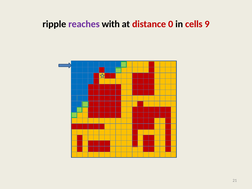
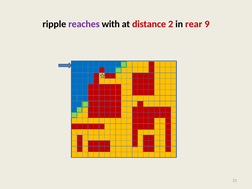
0: 0 -> 2
cells: cells -> rear
